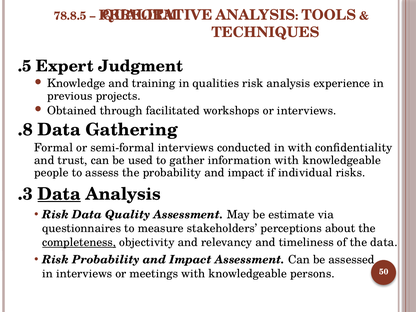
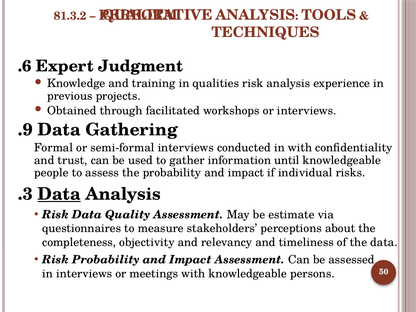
78.8.5: 78.8.5 -> 81.3.2
.5: .5 -> .6
.8: .8 -> .9
information with: with -> until
completeness underline: present -> none
